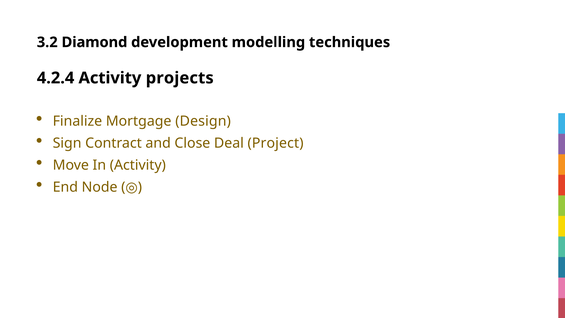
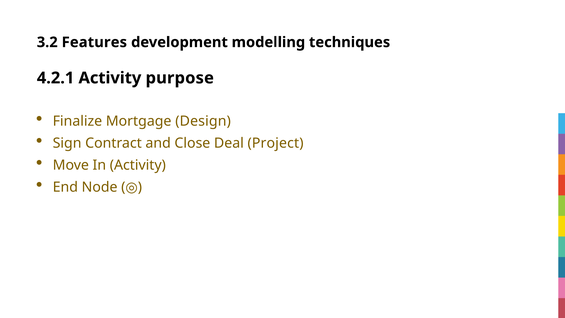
Diamond: Diamond -> Features
4.2.4: 4.2.4 -> 4.2.1
projects: projects -> purpose
